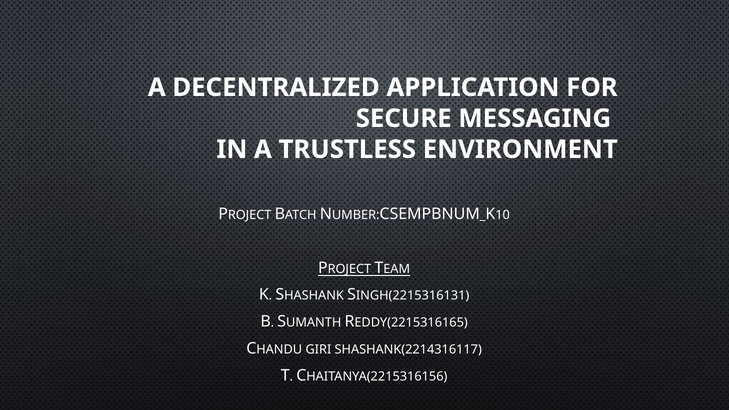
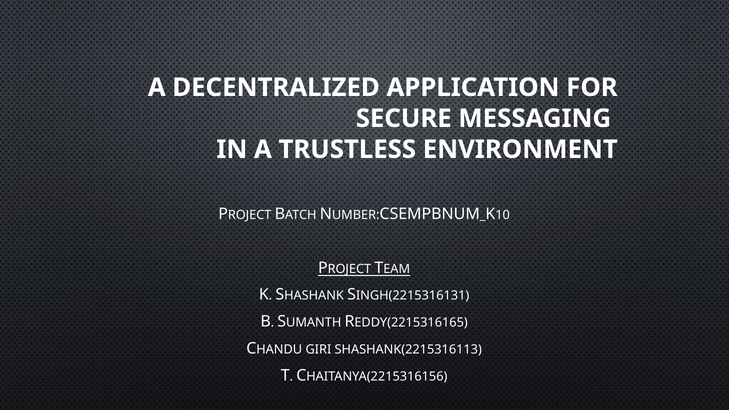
SHASHANK(2214316117: SHASHANK(2214316117 -> SHASHANK(2215316113
